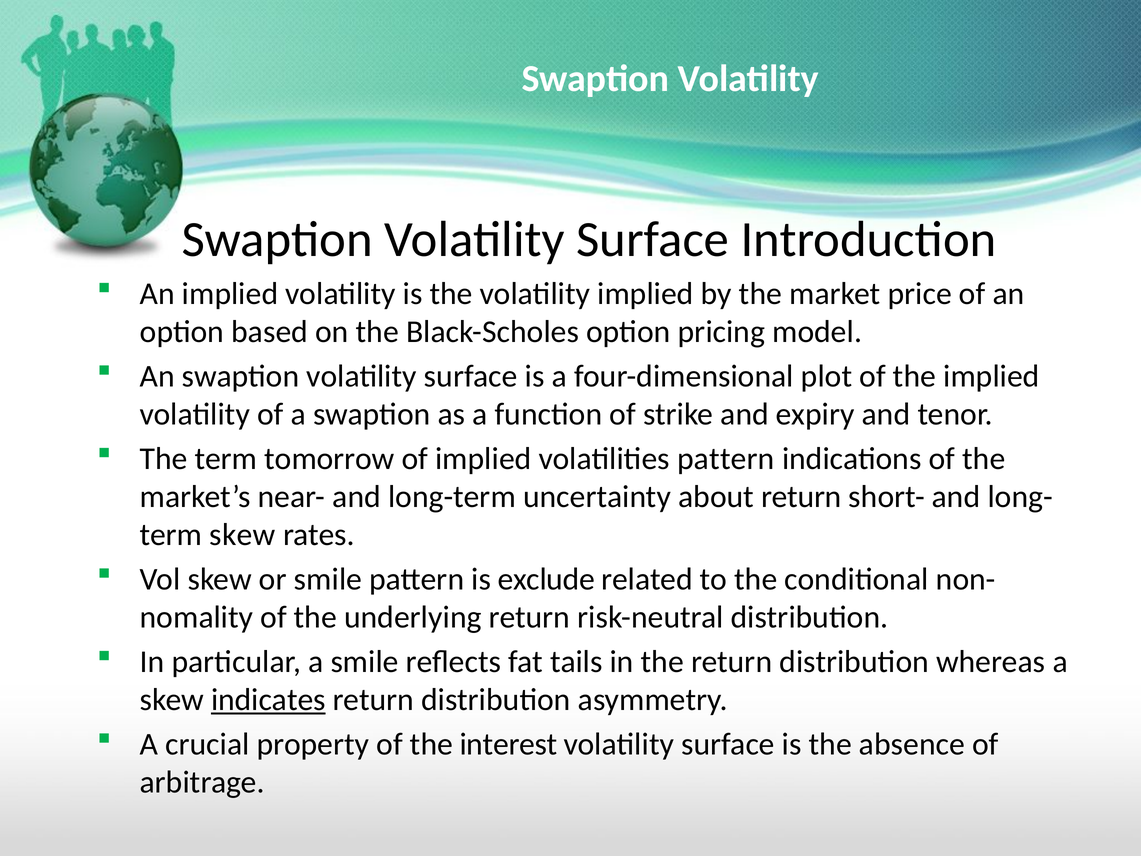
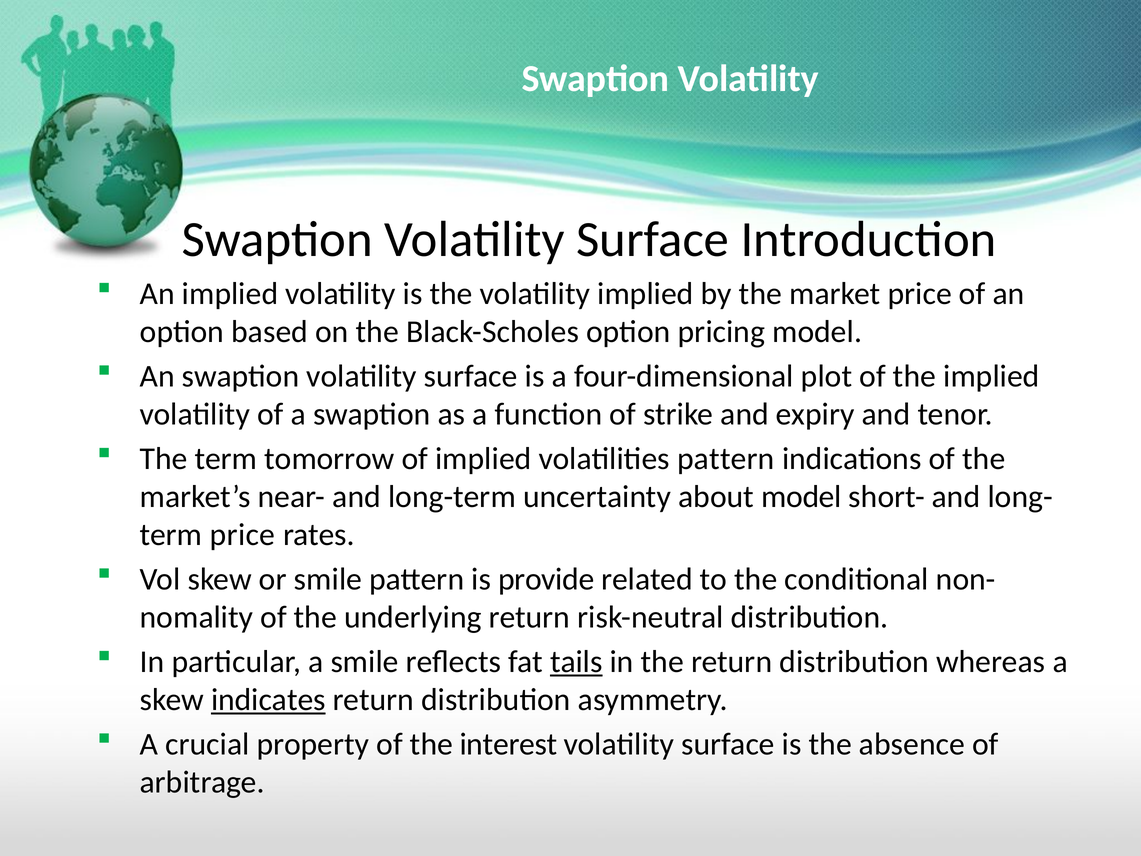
about return: return -> model
term skew: skew -> price
exclude: exclude -> provide
tails underline: none -> present
